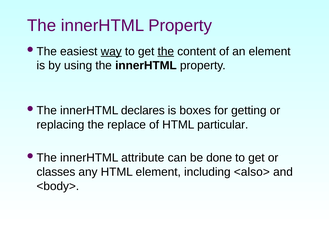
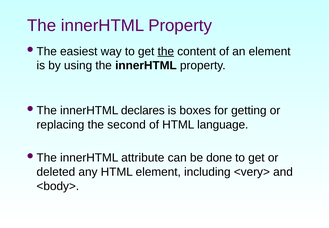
way underline: present -> none
replace: replace -> second
particular: particular -> language
classes: classes -> deleted
<also>: <also> -> <very>
